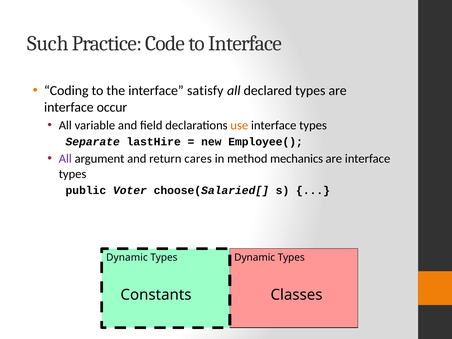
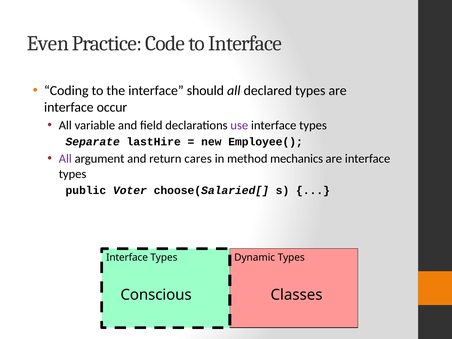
Such: Such -> Even
satisfy: satisfy -> should
use colour: orange -> purple
Dynamic at (127, 258): Dynamic -> Interface
Constants: Constants -> Conscious
